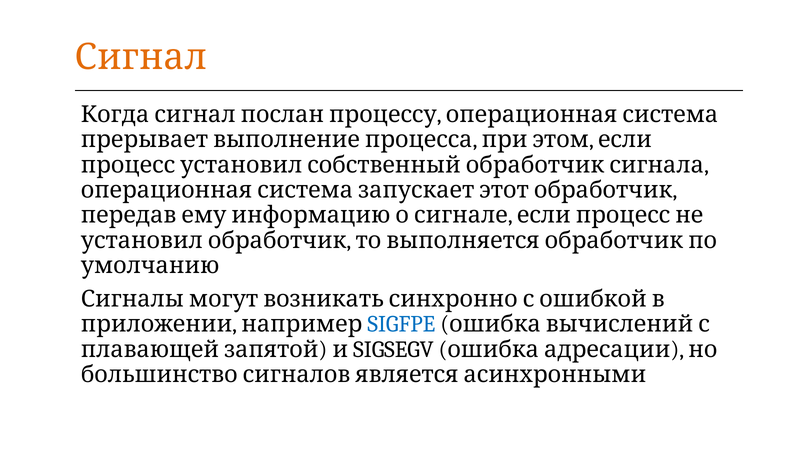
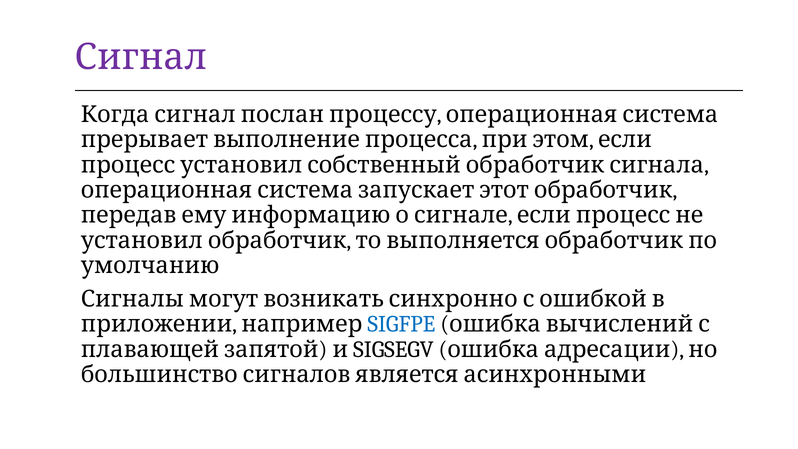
Сигнал colour: orange -> purple
